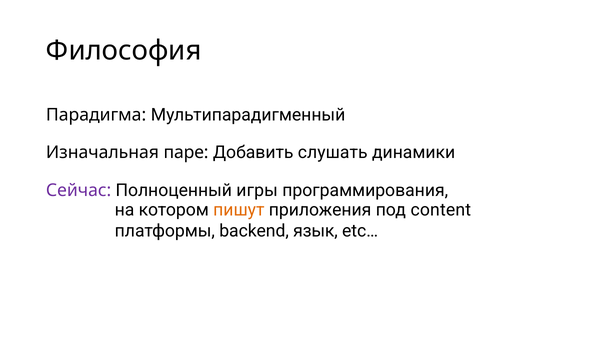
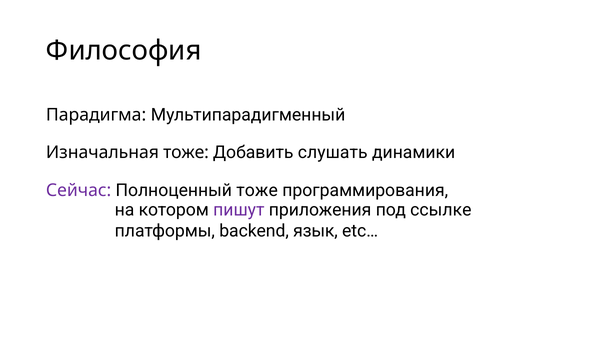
Изначальная паре: паре -> тоже
Полноценный игры: игры -> тоже
пишут colour: orange -> purple
content: content -> ссылке
